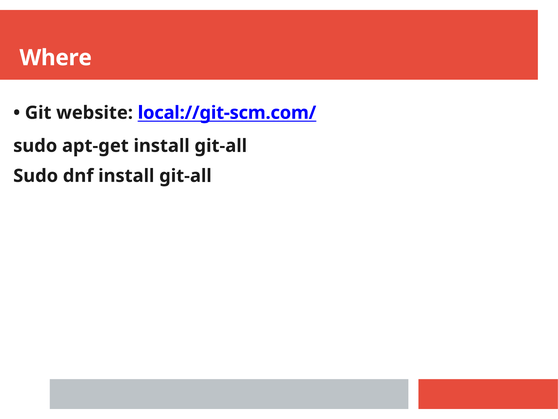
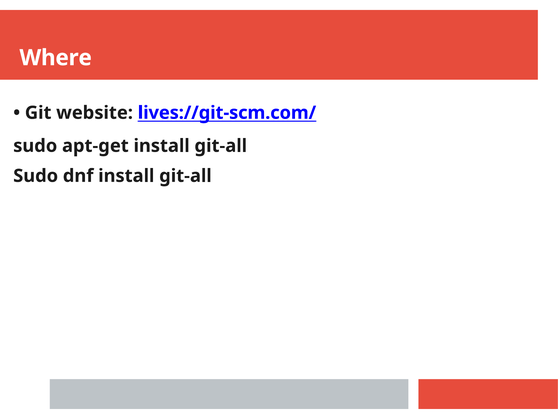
local://git-scm.com/: local://git-scm.com/ -> lives://git-scm.com/
